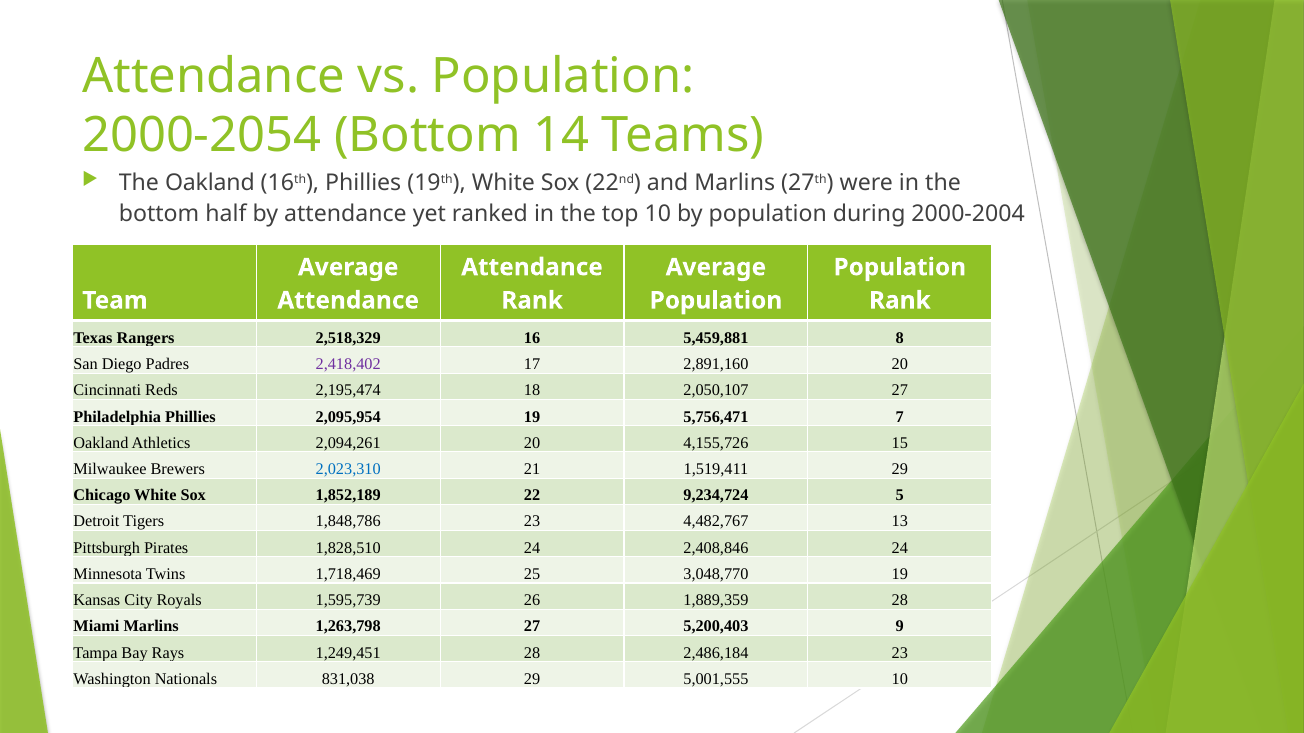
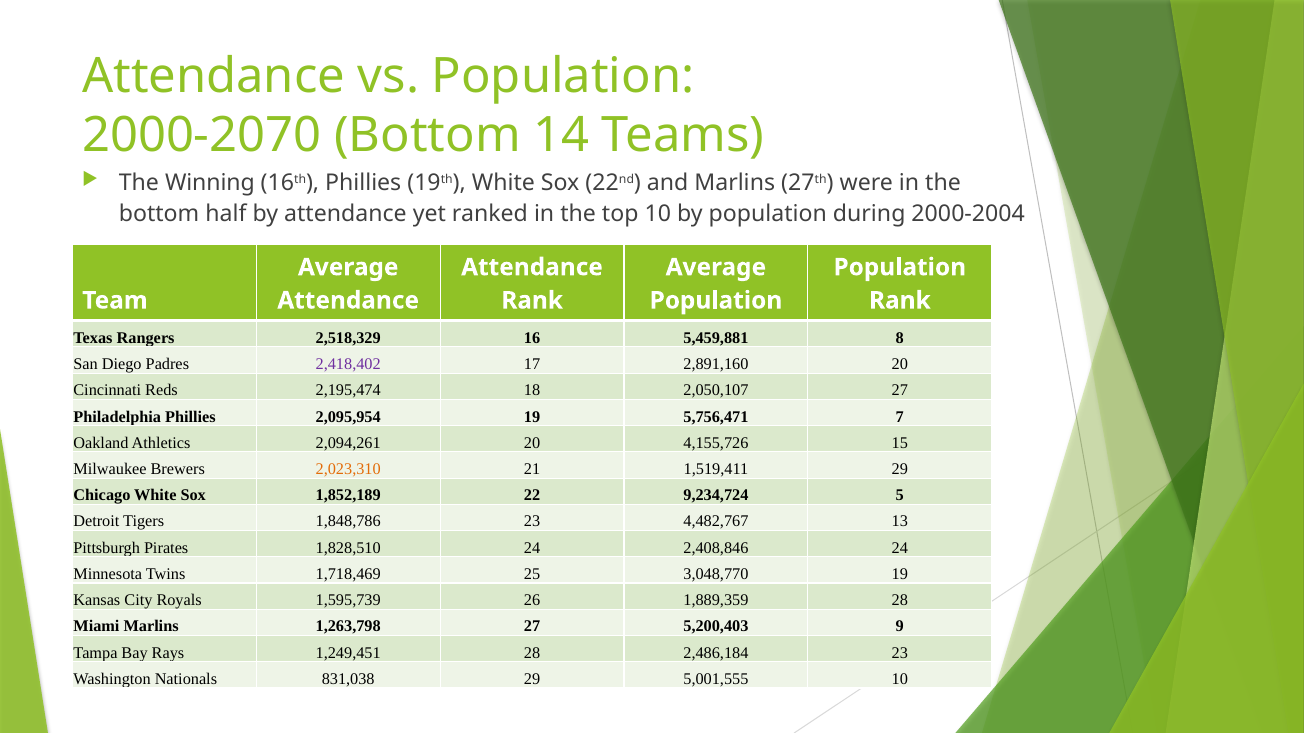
2000-2054: 2000-2054 -> 2000-2070
The Oakland: Oakland -> Winning
2,023,310 colour: blue -> orange
